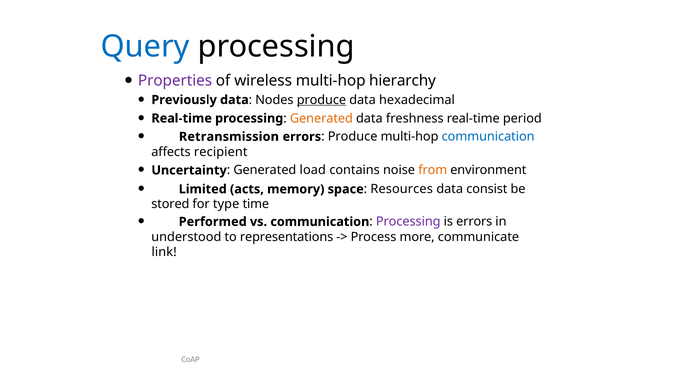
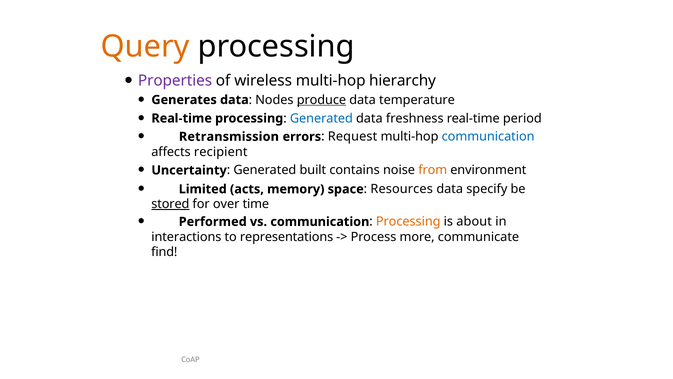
Query colour: blue -> orange
Previously: Previously -> Generates
hexadecimal: hexadecimal -> temperature
Generated at (321, 118) colour: orange -> blue
errors Produce: Produce -> Request
load: load -> built
consist: consist -> specify
stored underline: none -> present
type: type -> over
Processing at (408, 221) colour: purple -> orange
is errors: errors -> about
understood: understood -> interactions
link: link -> find
